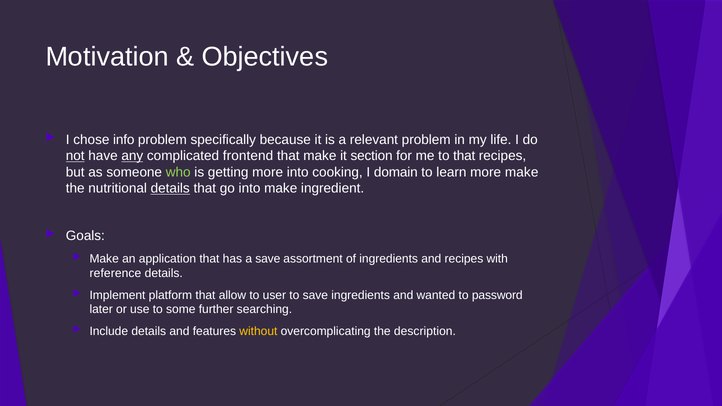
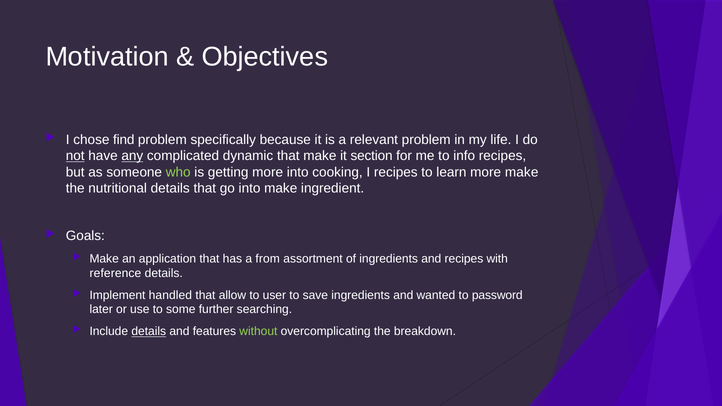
info: info -> find
frontend: frontend -> dynamic
to that: that -> info
I domain: domain -> recipes
details at (170, 188) underline: present -> none
a save: save -> from
platform: platform -> handled
details at (149, 332) underline: none -> present
without colour: yellow -> light green
description: description -> breakdown
